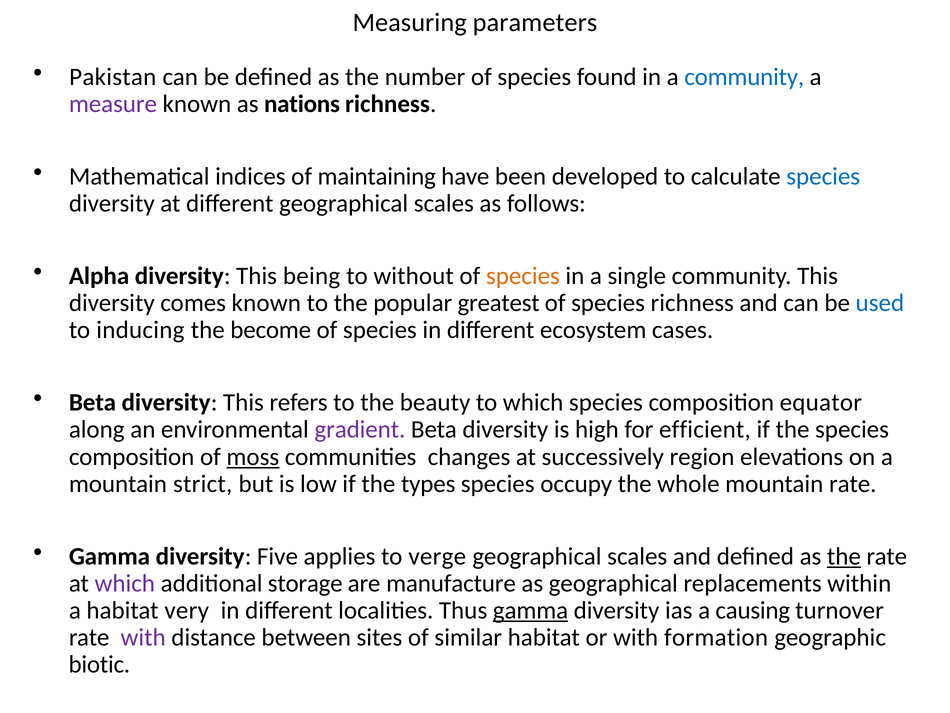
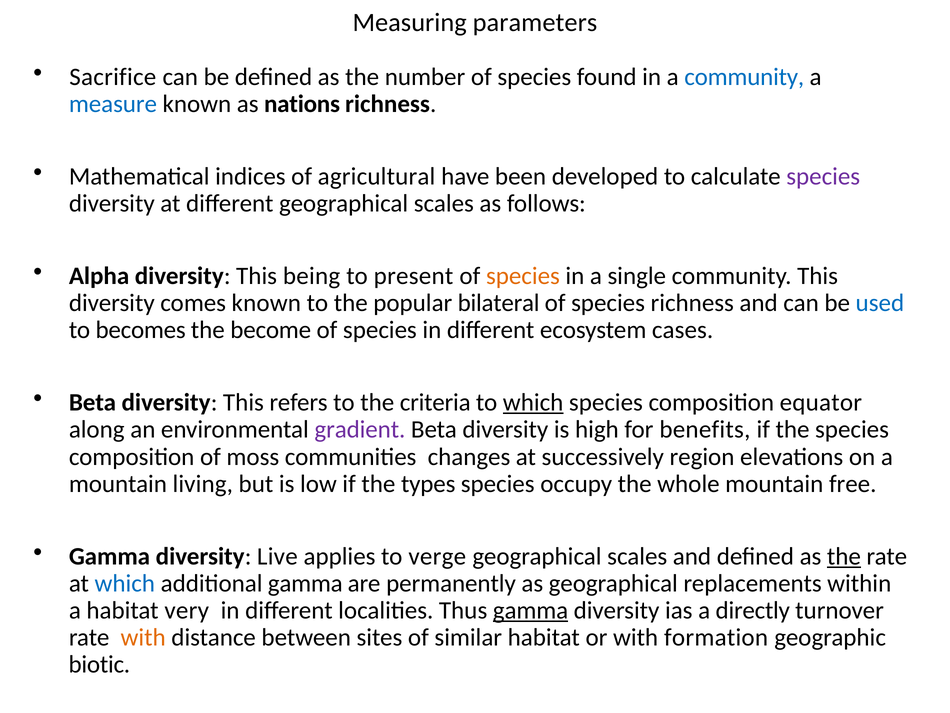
Pakistan: Pakistan -> Sacrifice
measure colour: purple -> blue
maintaining: maintaining -> agricultural
species at (823, 176) colour: blue -> purple
without: without -> present
greatest: greatest -> bilateral
inducing: inducing -> becomes
beauty: beauty -> criteria
which at (533, 402) underline: none -> present
efficient: efficient -> benefits
moss underline: present -> none
strict: strict -> living
mountain rate: rate -> free
Five: Five -> Live
which at (125, 583) colour: purple -> blue
additional storage: storage -> gamma
manufacture: manufacture -> permanently
causing: causing -> directly
with at (143, 637) colour: purple -> orange
